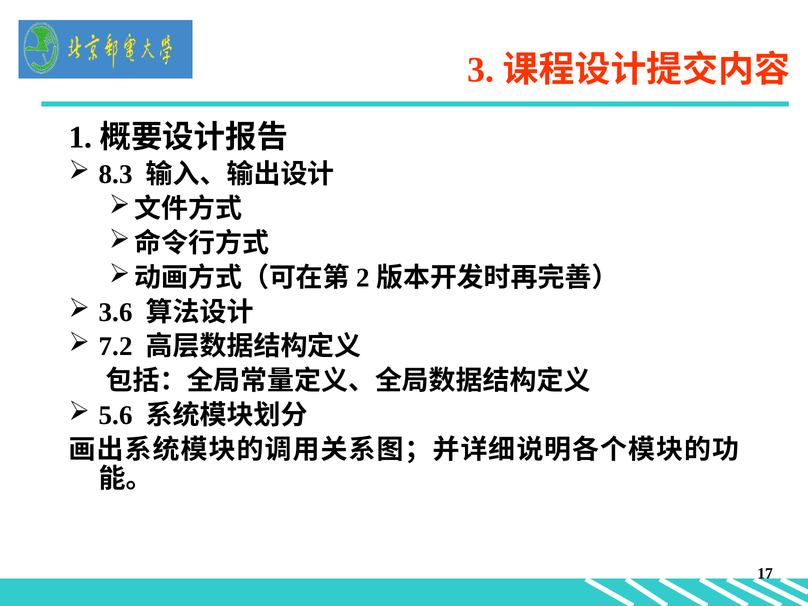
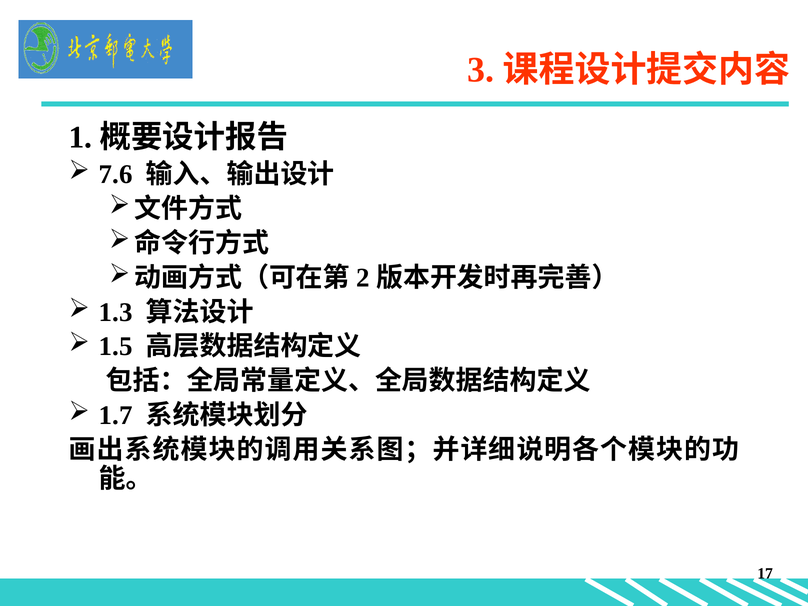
8.3: 8.3 -> 7.6
3.6: 3.6 -> 1.3
7.2: 7.2 -> 1.5
5.6: 5.6 -> 1.7
